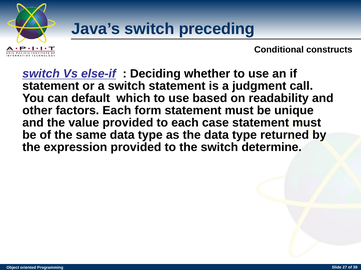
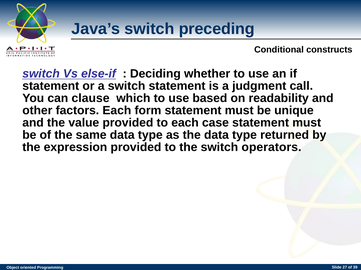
default: default -> clause
determine: determine -> operators
